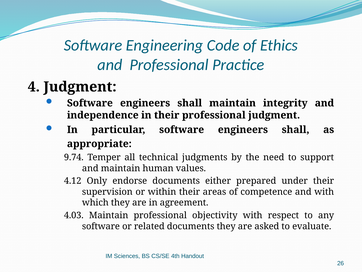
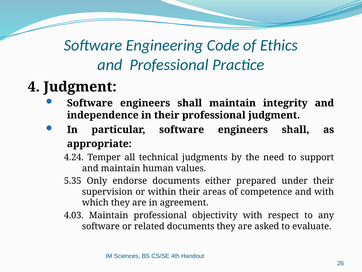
9.74: 9.74 -> 4.24
4.12: 4.12 -> 5.35
